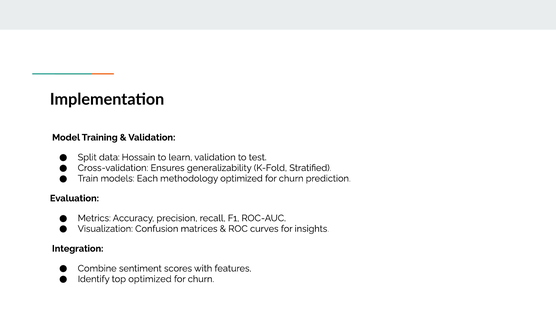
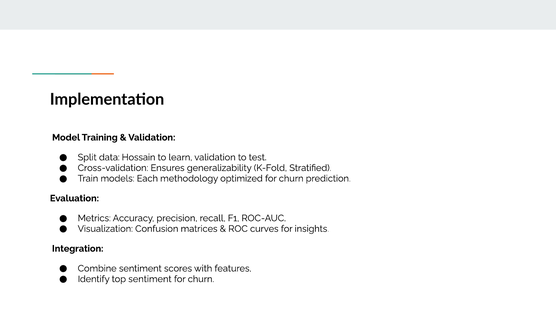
top optimized: optimized -> sentiment
